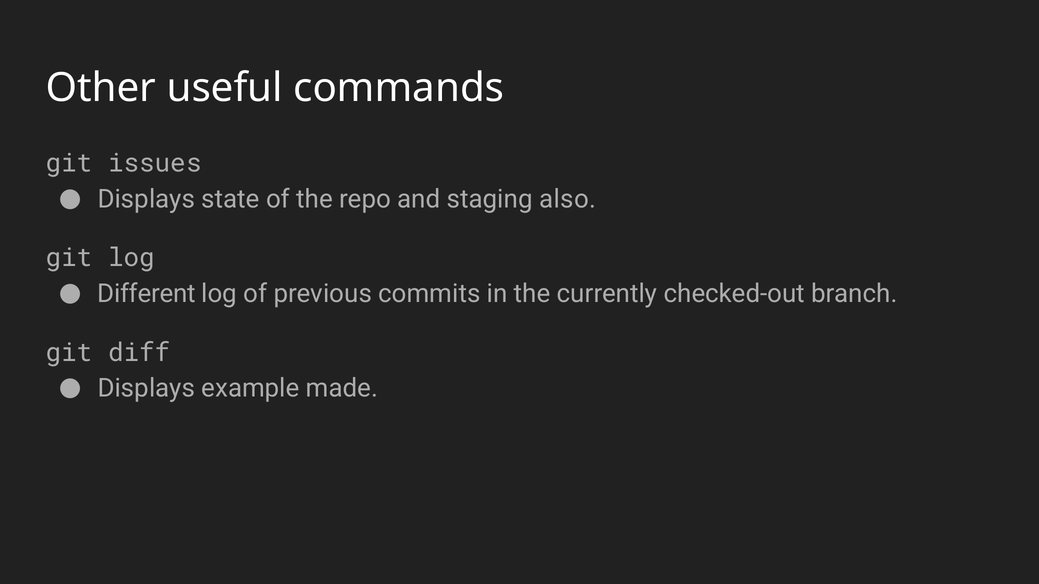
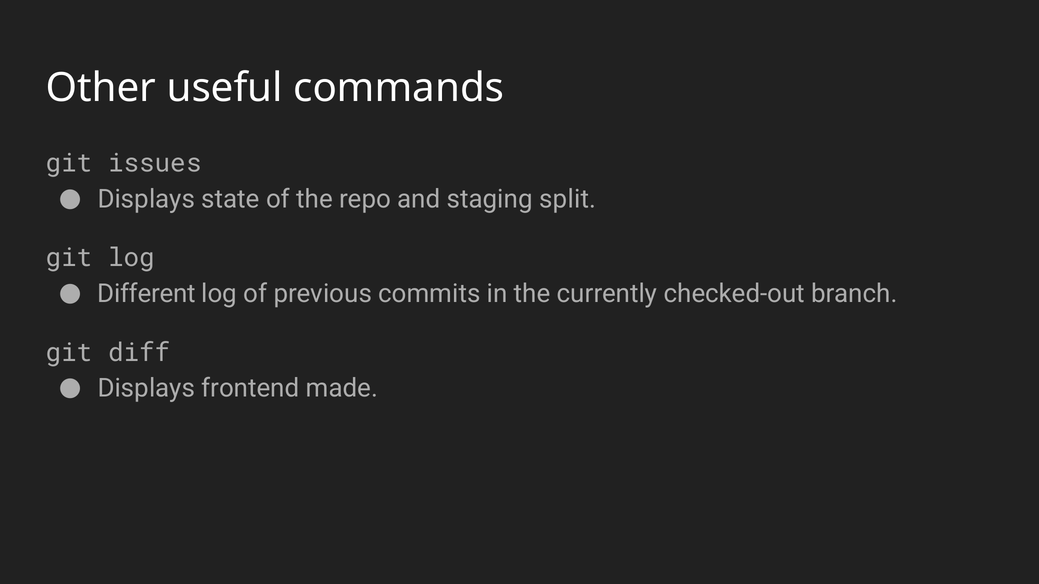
also: also -> split
example: example -> frontend
